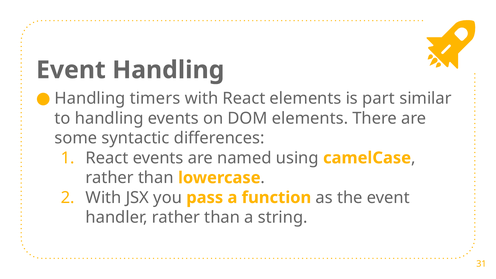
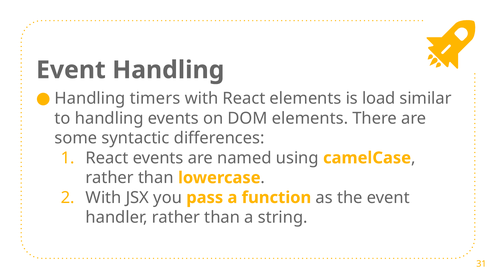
part: part -> load
